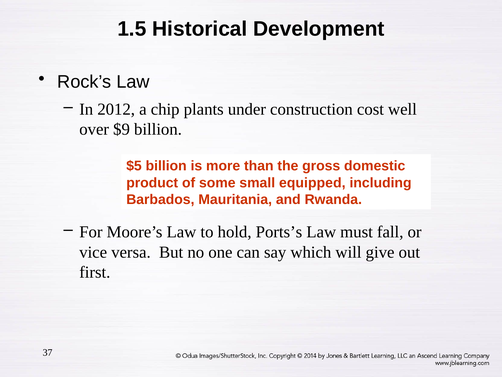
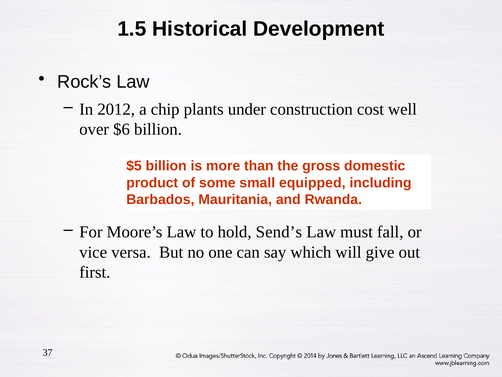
$9: $9 -> $6
Ports’s: Ports’s -> Send’s
